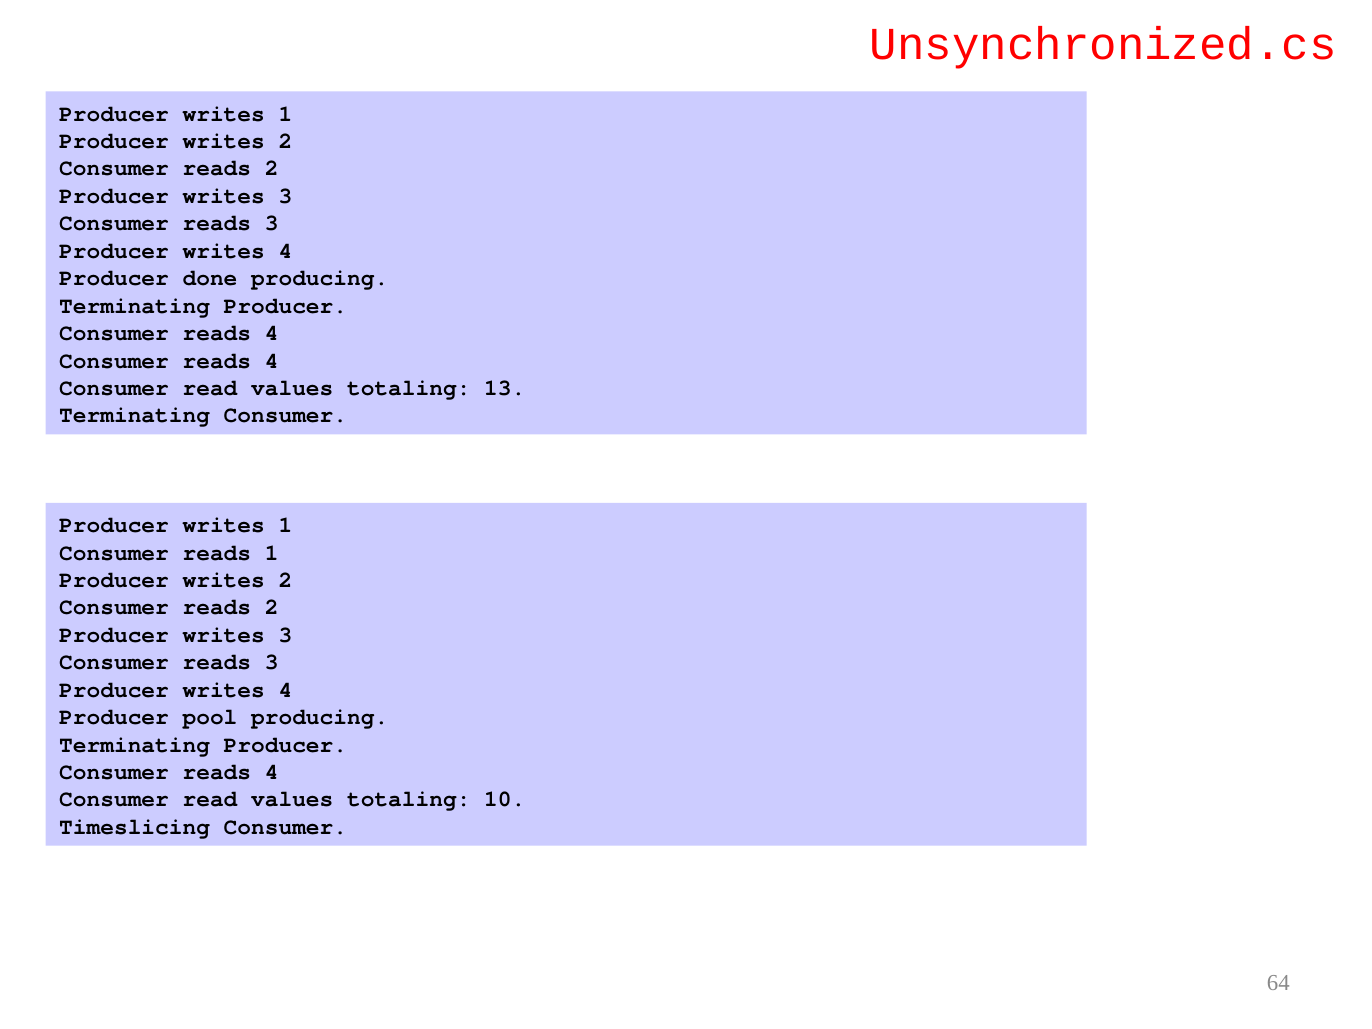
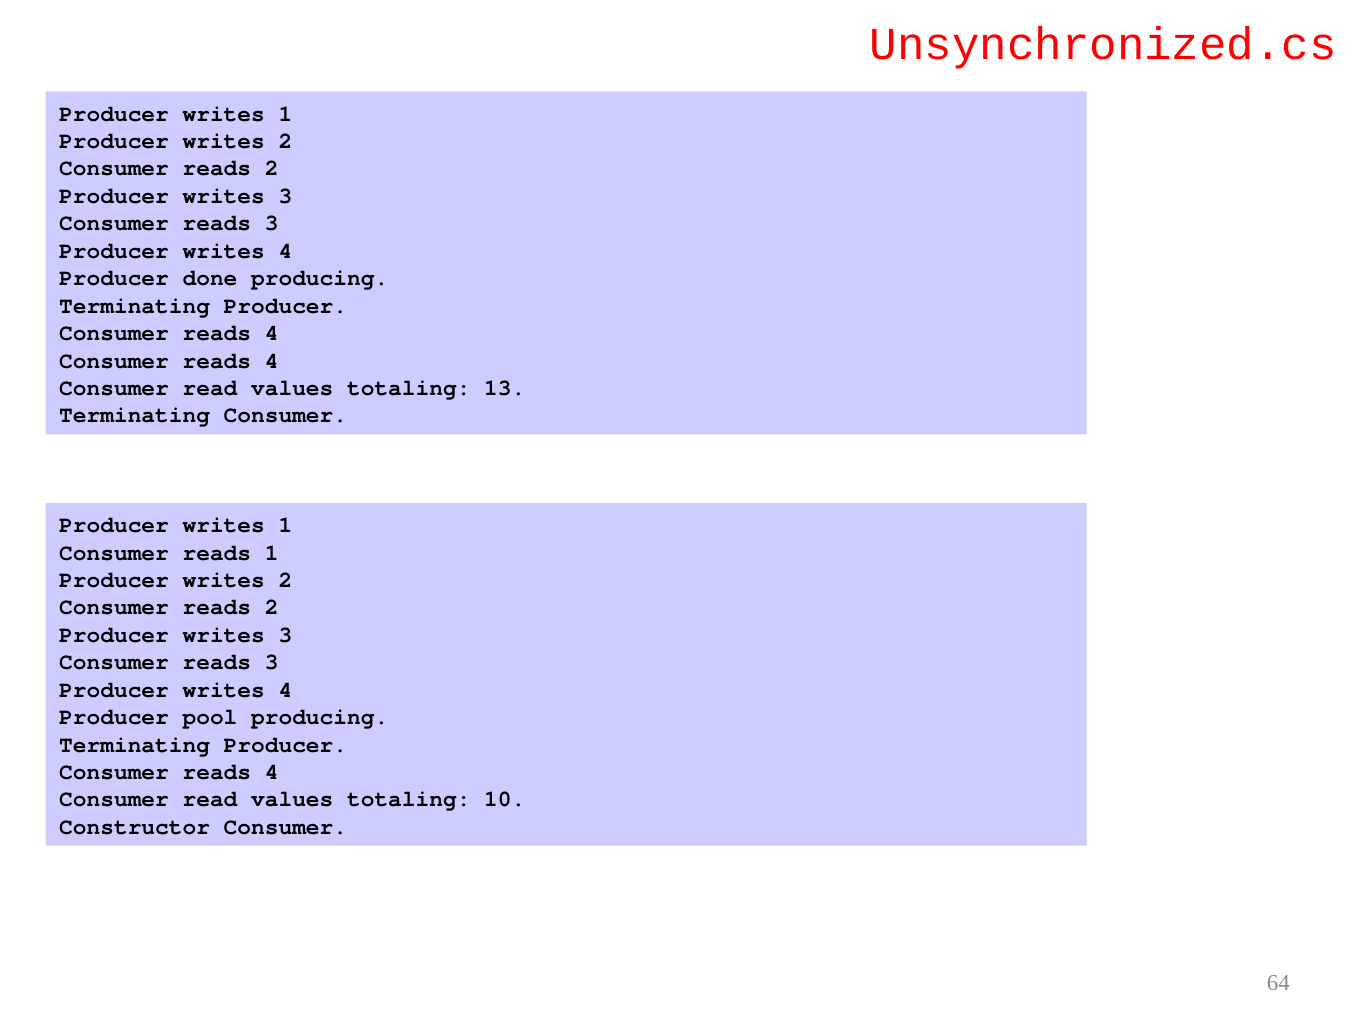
Timeslicing: Timeslicing -> Constructor
